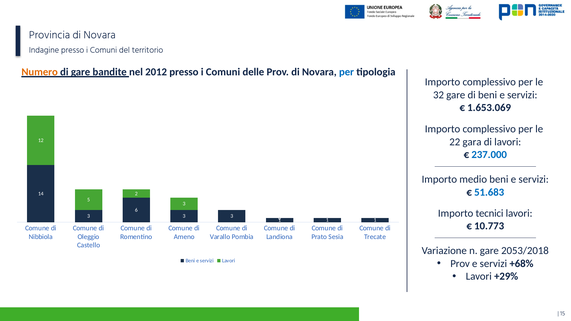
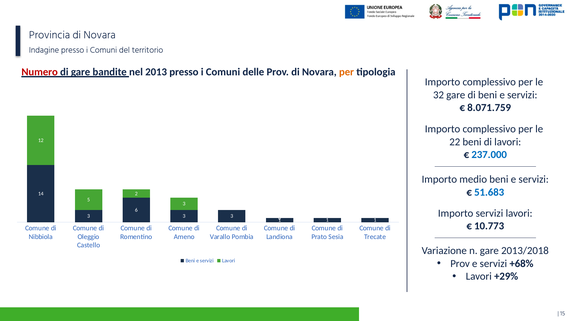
Numero colour: orange -> red
2012: 2012 -> 2013
per at (346, 72) colour: blue -> orange
1.653.069: 1.653.069 -> 8.071.759
22 gara: gara -> beni
Importo tecnici: tecnici -> servizi
2053/2018: 2053/2018 -> 2013/2018
